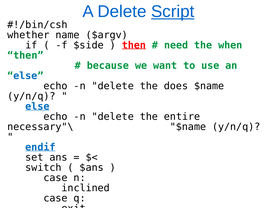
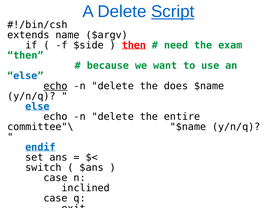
whether: whether -> extends
when: when -> exam
echo at (56, 86) underline: none -> present
necessary"\: necessary"\ -> committee"\
